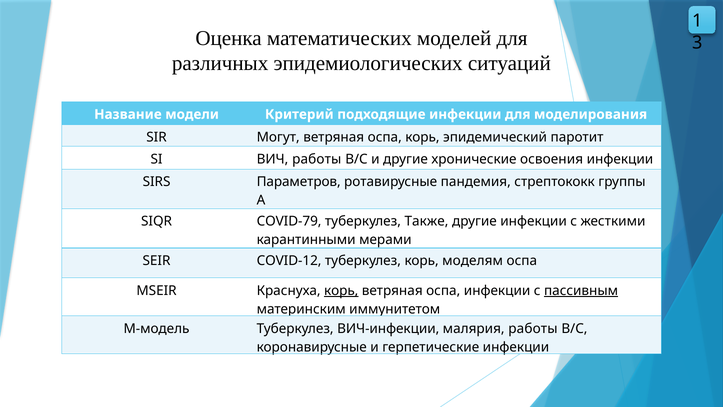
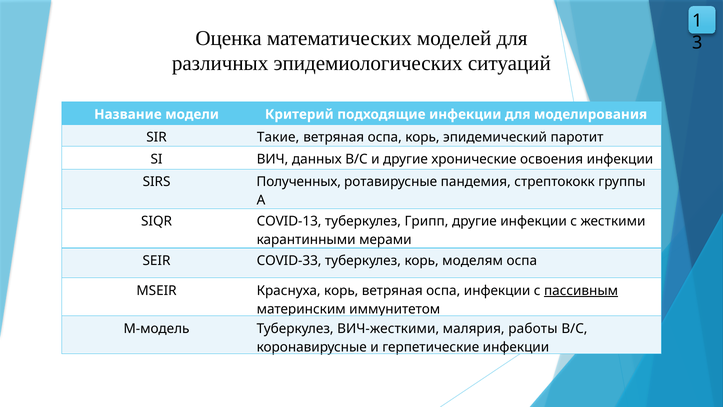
Могут: Могут -> Такие
ВИЧ работы: работы -> данных
Параметров: Параметров -> Полученных
COVID-79: COVID-79 -> COVID-13
Также: Также -> Грипп
COVID-12: COVID-12 -> COVID-33
корь at (341, 290) underline: present -> none
ВИЧ-инфекции: ВИЧ-инфекции -> ВИЧ-жесткими
